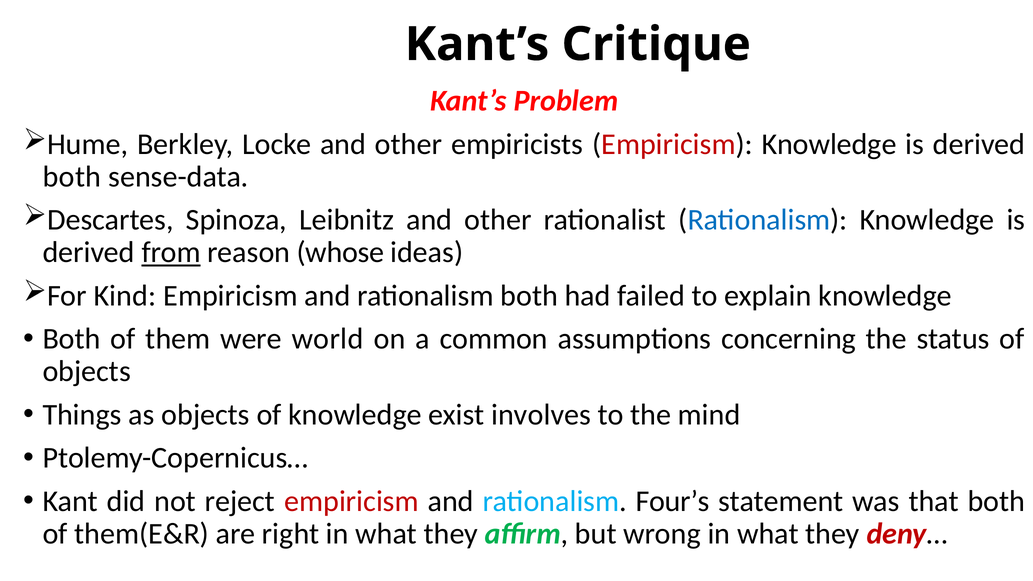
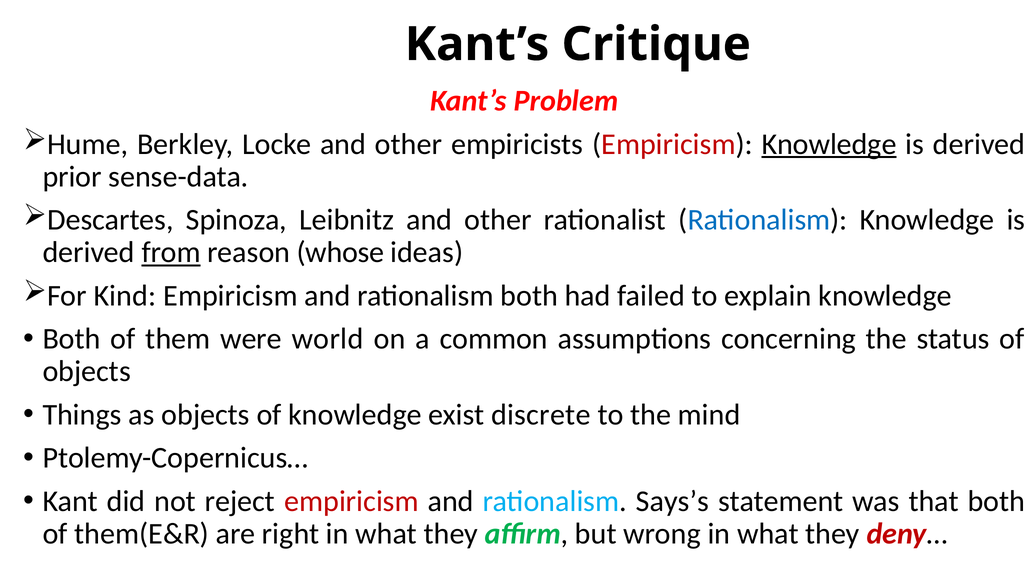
Knowledge at (829, 144) underline: none -> present
both at (72, 177): both -> prior
involves: involves -> discrete
Four’s: Four’s -> Says’s
